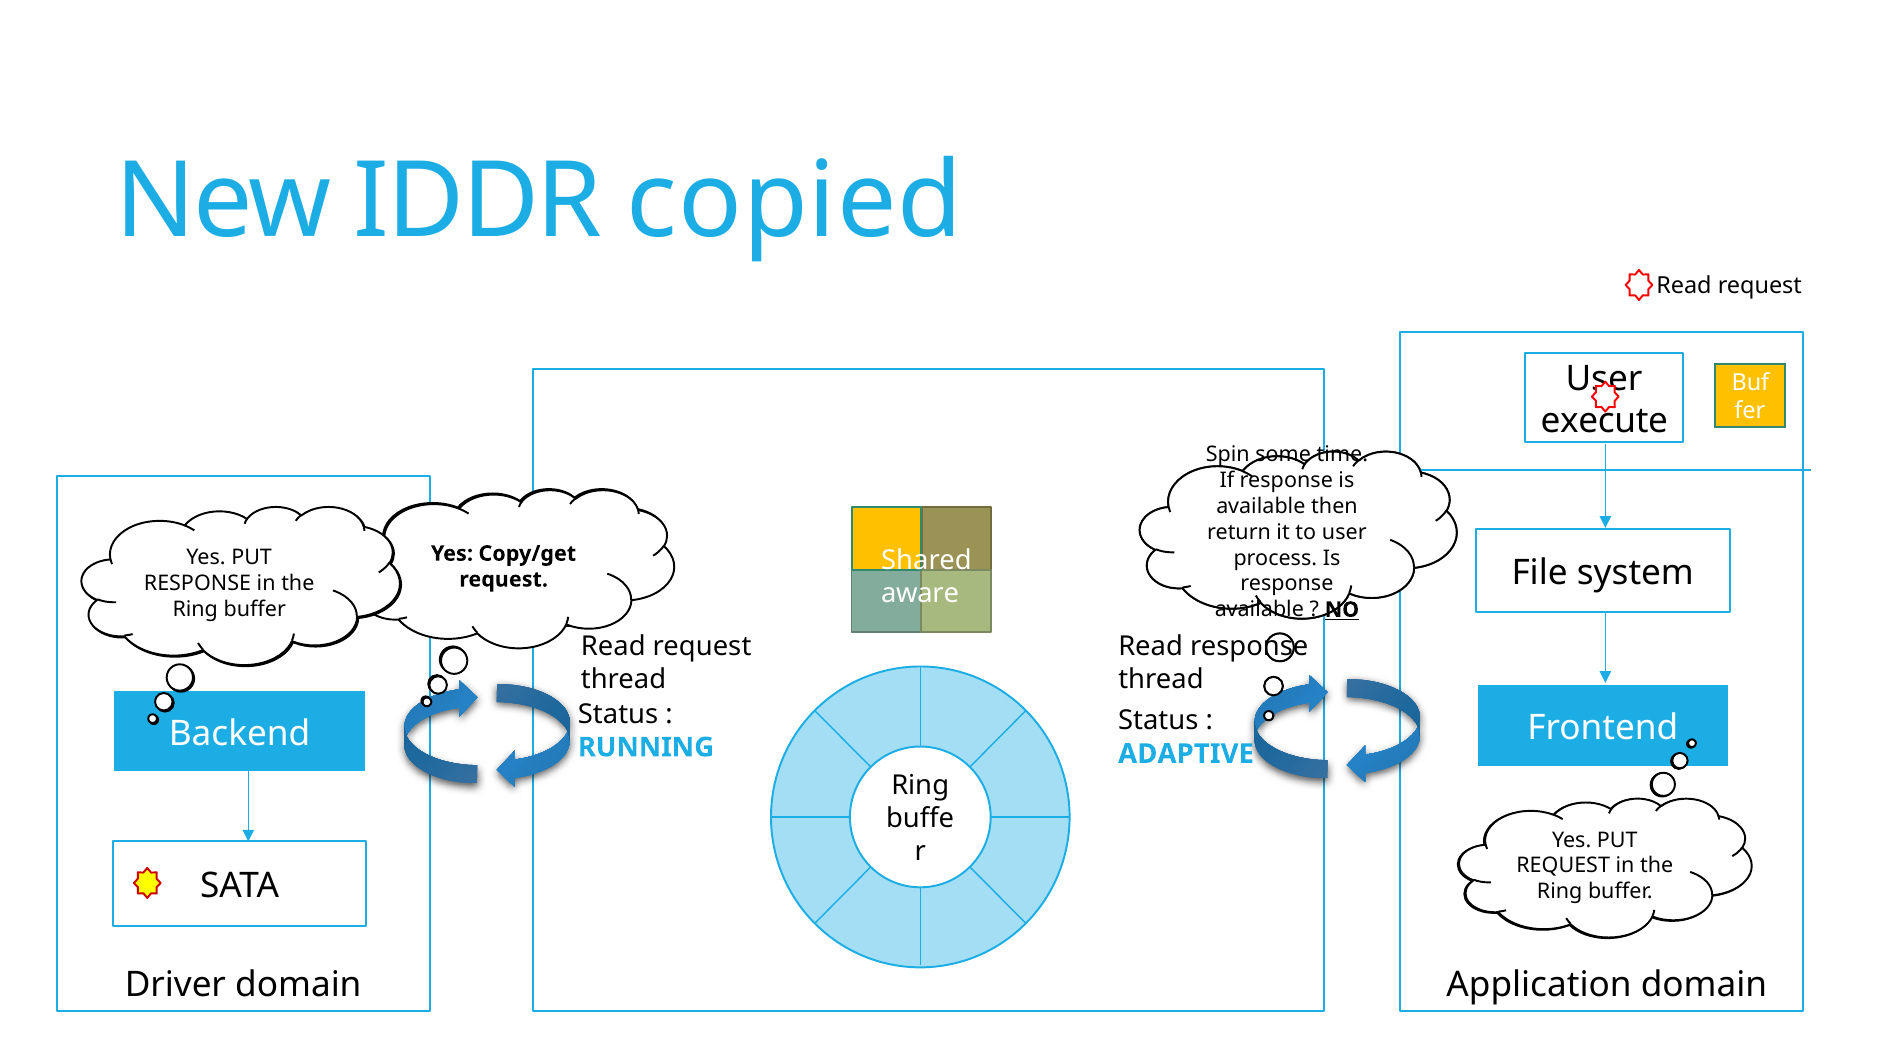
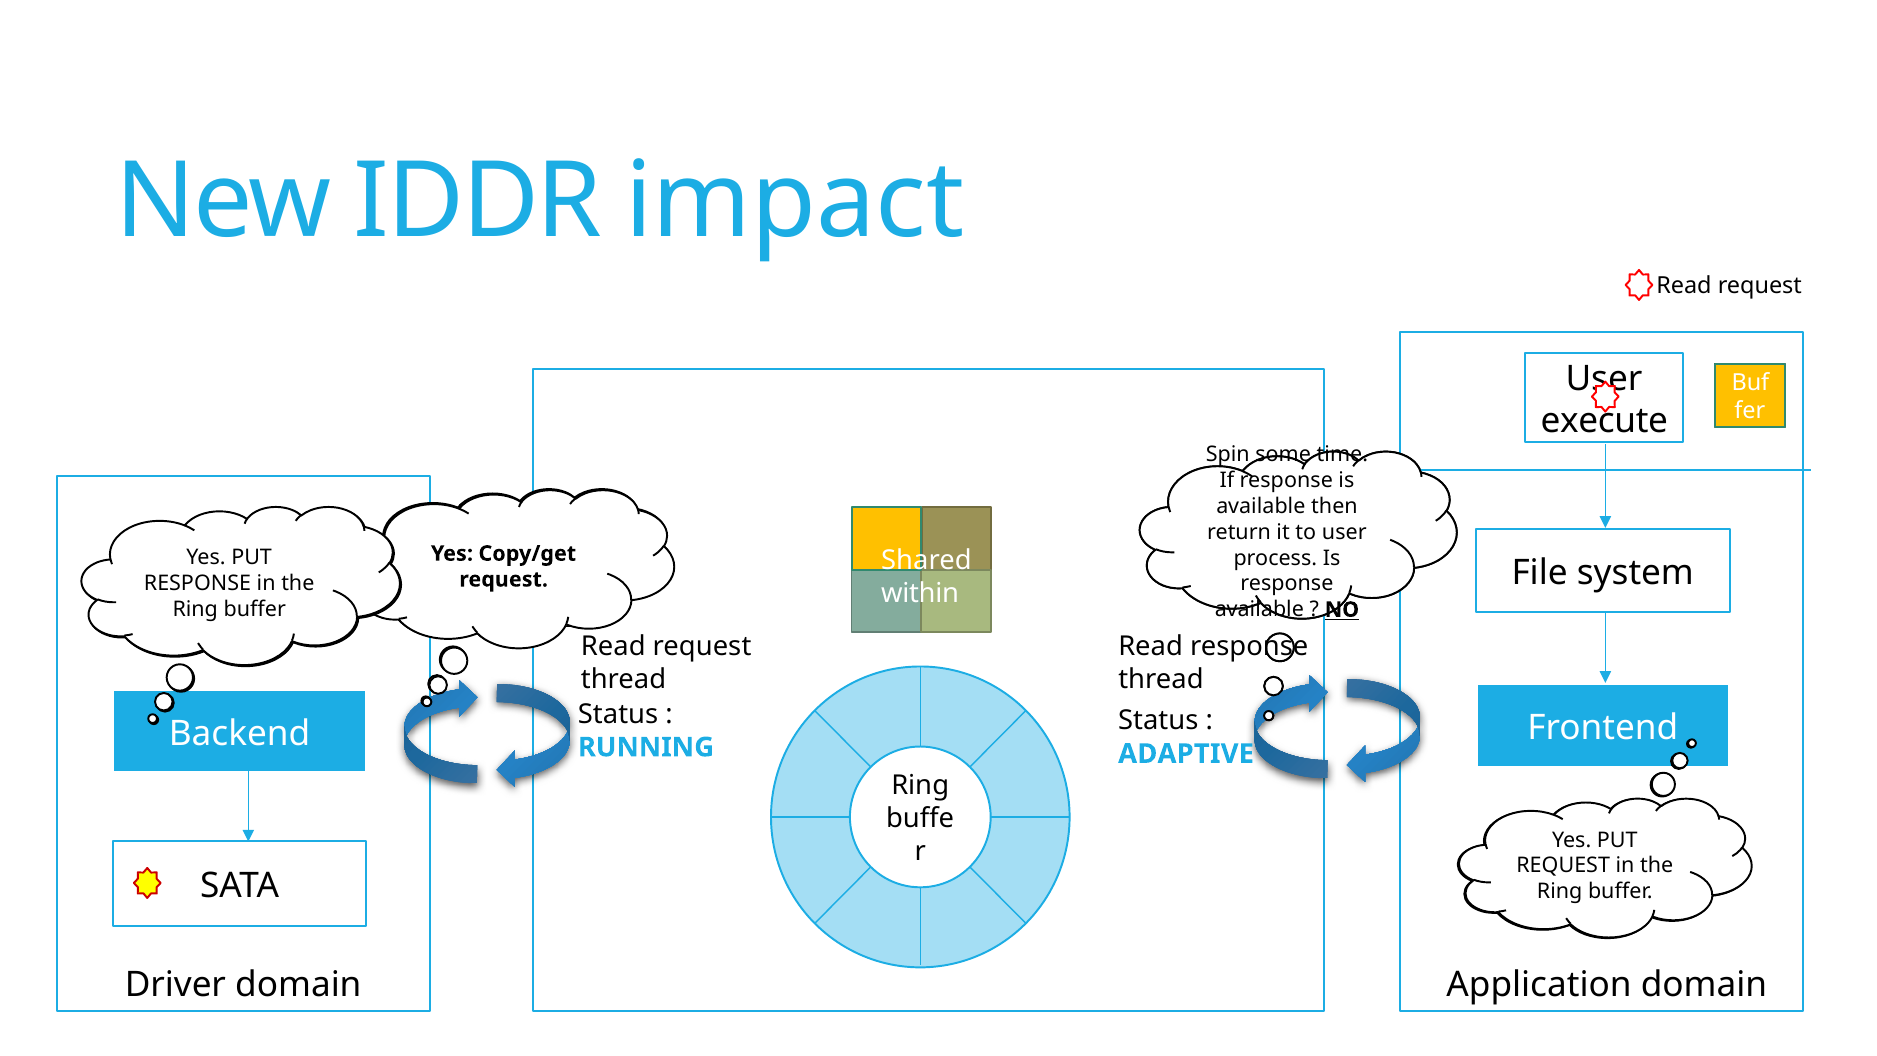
copied: copied -> impact
aware: aware -> within
